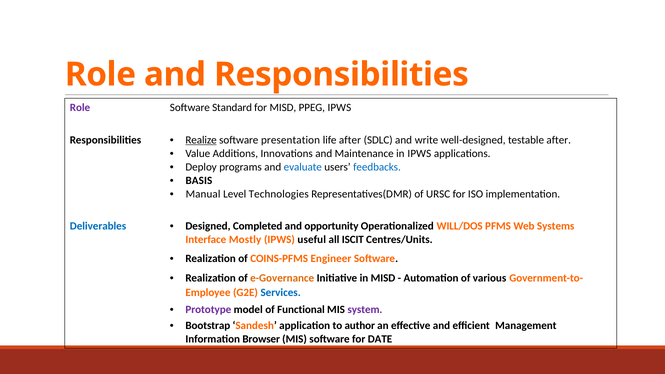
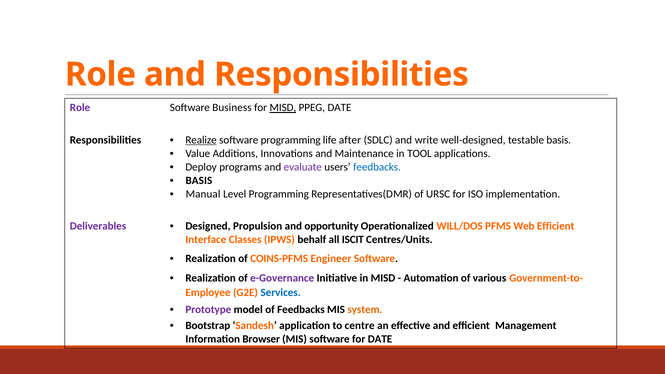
Standard: Standard -> Business
MISD at (283, 108) underline: none -> present
PPEG IPWS: IPWS -> DATE
software presentation: presentation -> programming
testable after: after -> basis
in IPWS: IPWS -> TOOL
evaluate colour: blue -> purple
Level Technologies: Technologies -> Programming
Deliverables colour: blue -> purple
Completed: Completed -> Propulsion
Web Systems: Systems -> Efficient
Mostly: Mostly -> Classes
useful: useful -> behalf
e-Governance colour: orange -> purple
of Functional: Functional -> Feedbacks
system colour: purple -> orange
author: author -> centre
